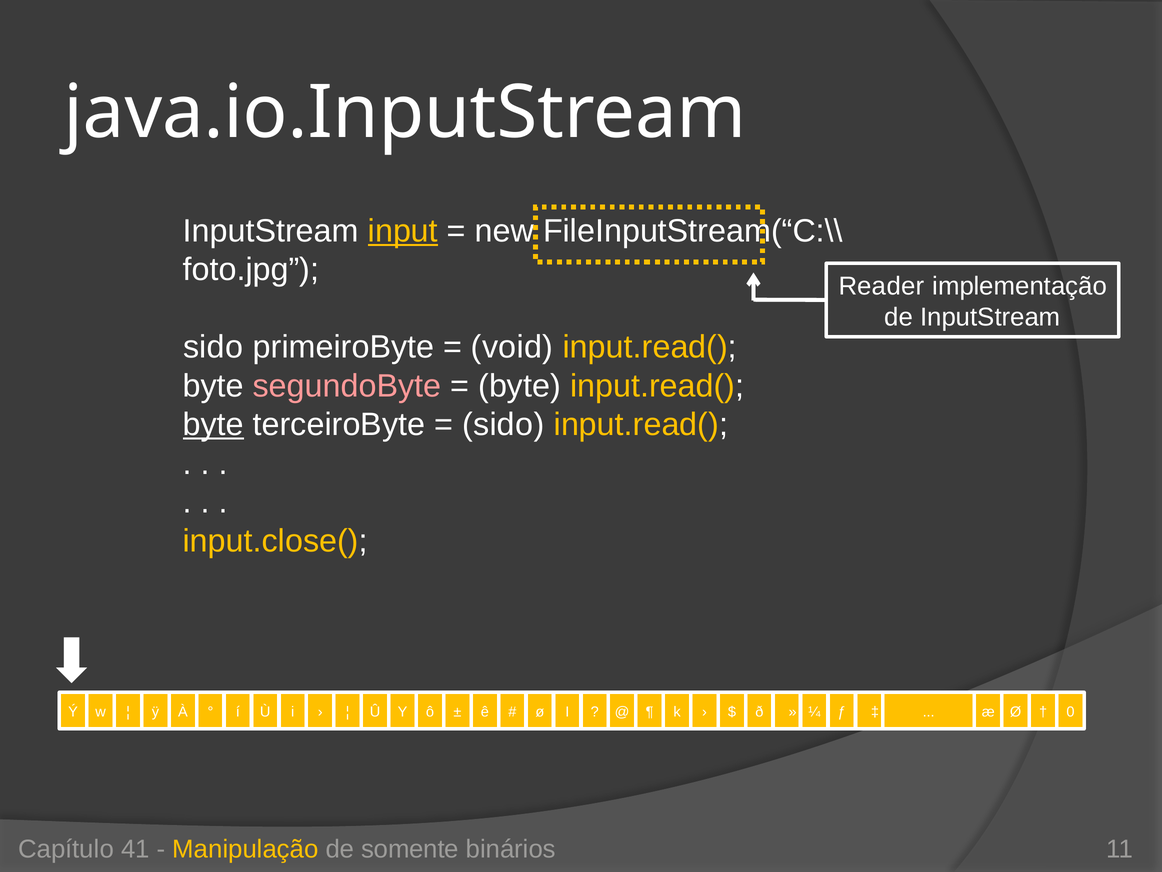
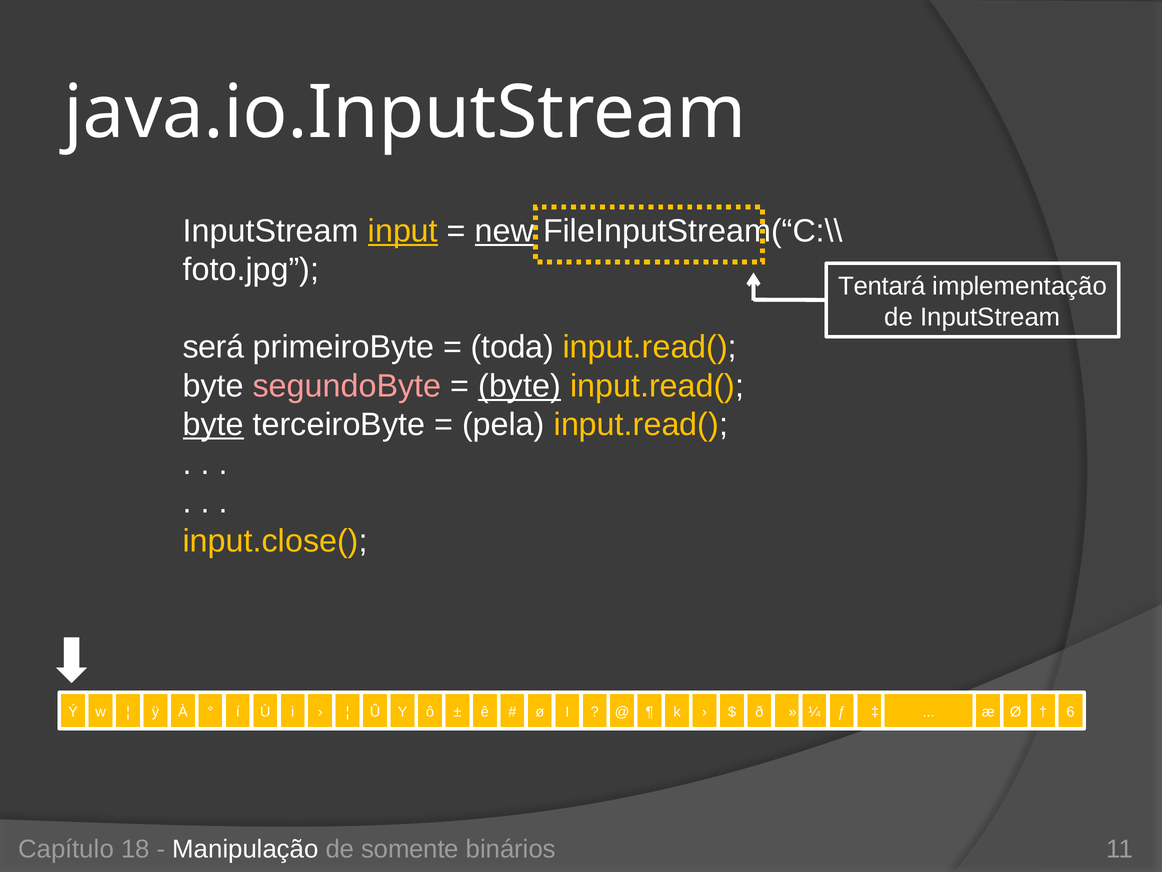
new underline: none -> present
Reader: Reader -> Tentará
sido at (213, 347): sido -> será
void: void -> toda
byte at (520, 386) underline: none -> present
sido at (503, 425): sido -> pela
0: 0 -> 6
41: 41 -> 18
Manipulação colour: yellow -> white
